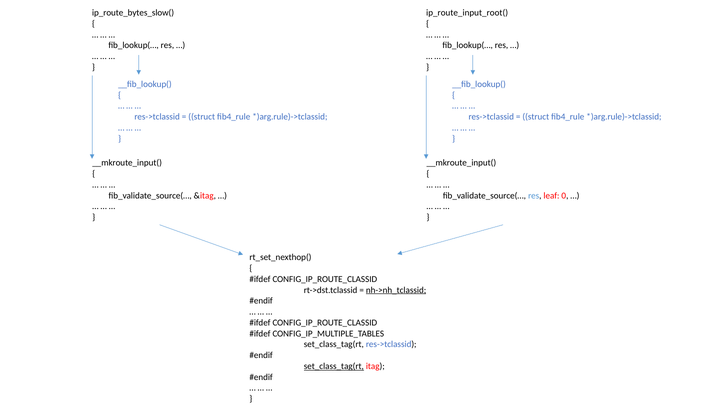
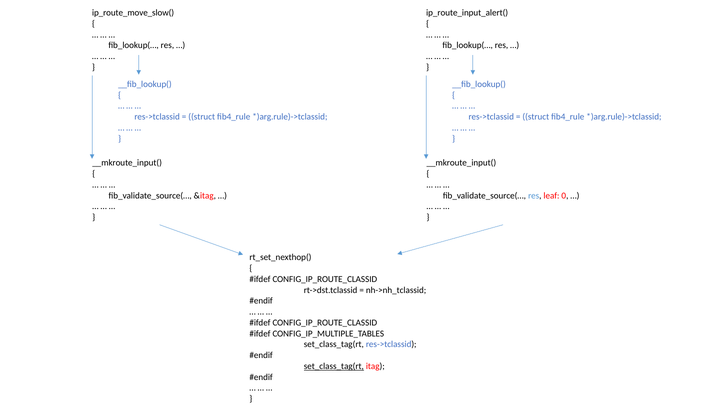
ip_route_bytes_slow(: ip_route_bytes_slow( -> ip_route_move_slow(
ip_route_input_root(: ip_route_input_root( -> ip_route_input_alert(
nh->nh_tclassid underline: present -> none
